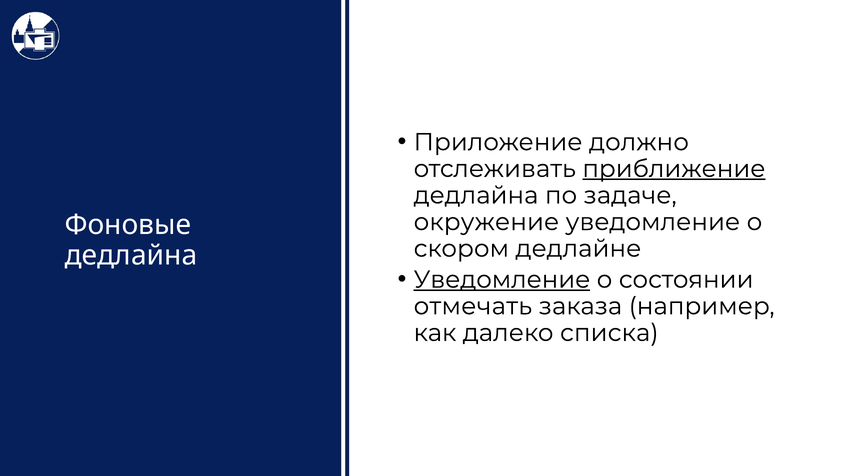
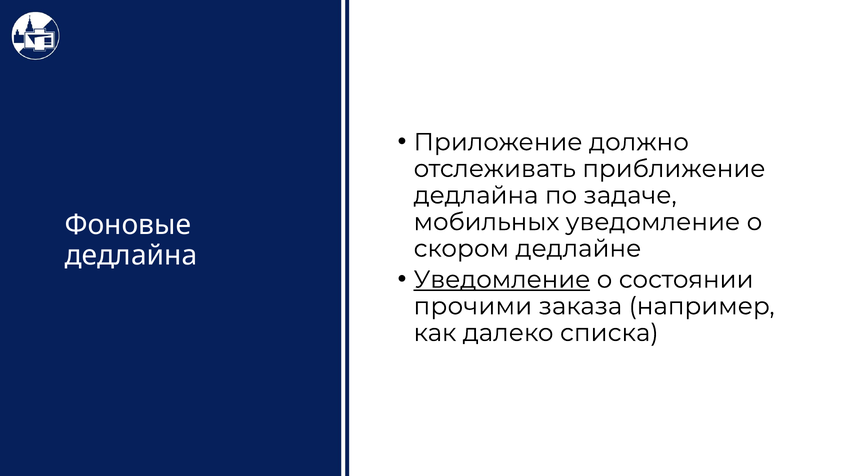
приближение underline: present -> none
окружение: окружение -> мобильных
отмечать: отмечать -> прочими
